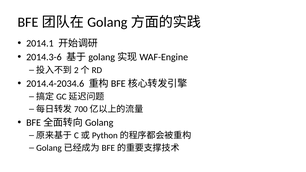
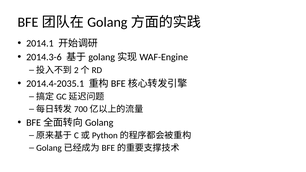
2014.4-2034.6: 2014.4-2034.6 -> 2014.4-2035.1
